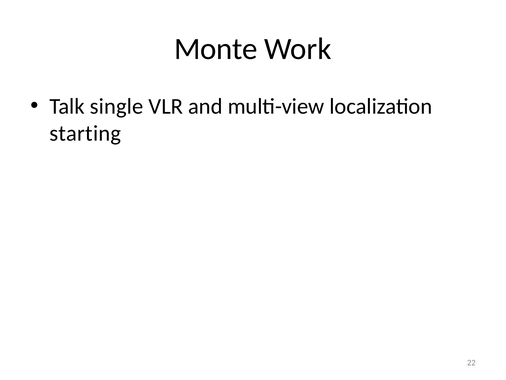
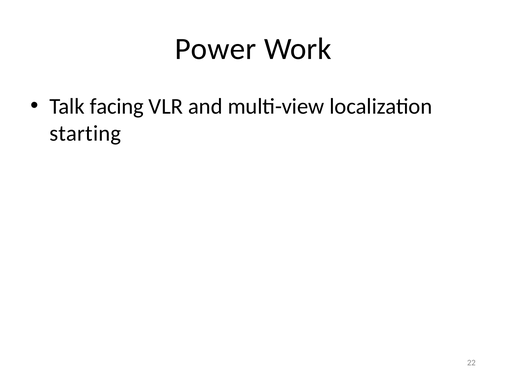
Monte: Monte -> Power
single: single -> facing
